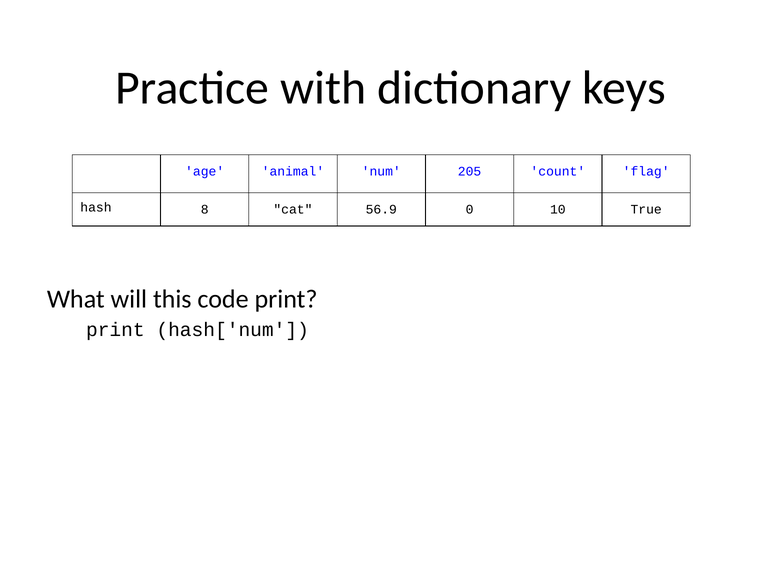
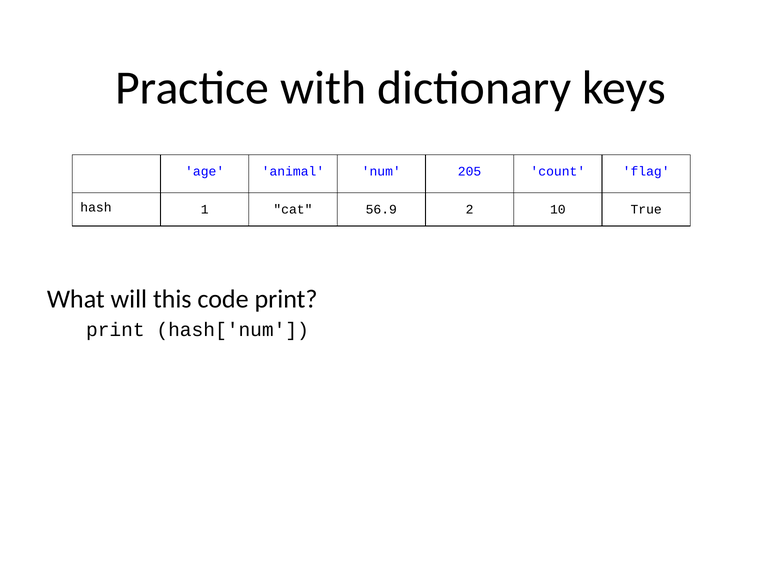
8: 8 -> 1
0: 0 -> 2
